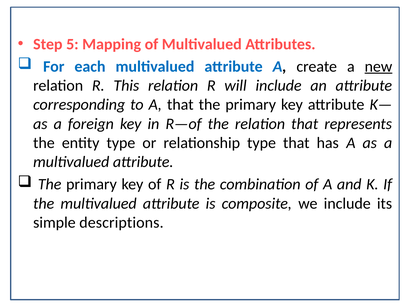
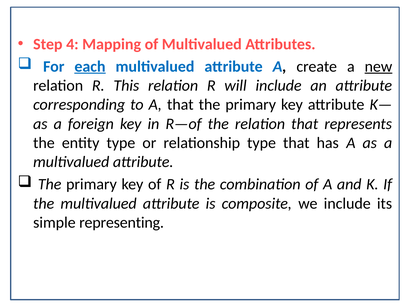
5: 5 -> 4
each underline: none -> present
descriptions: descriptions -> representing
